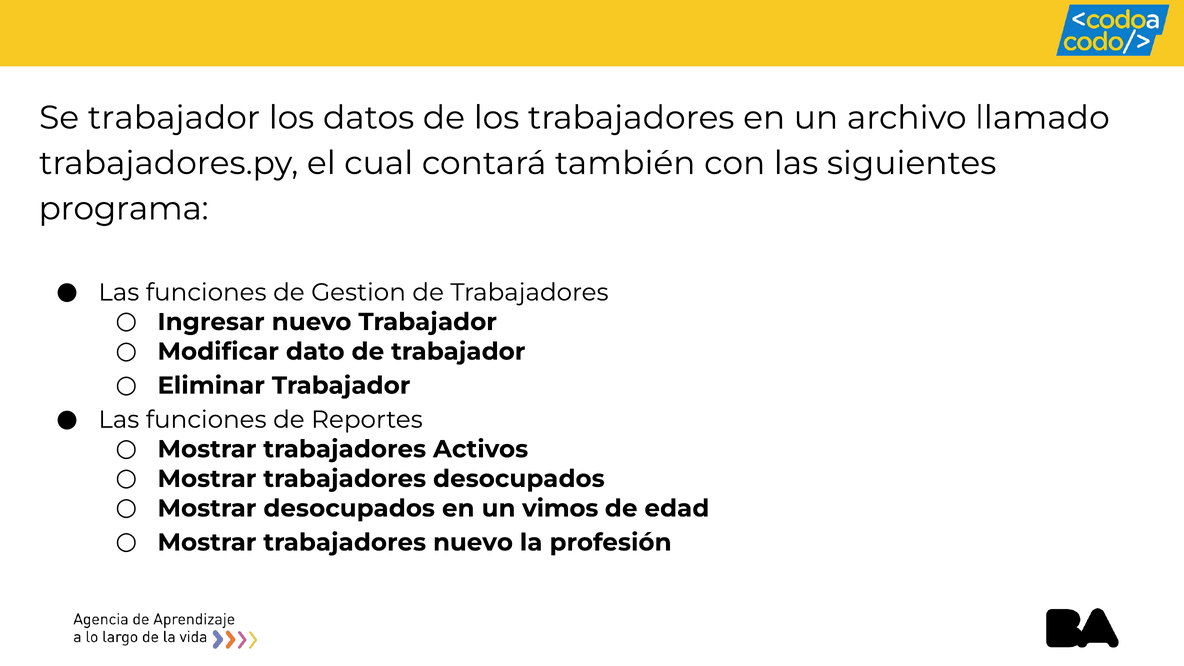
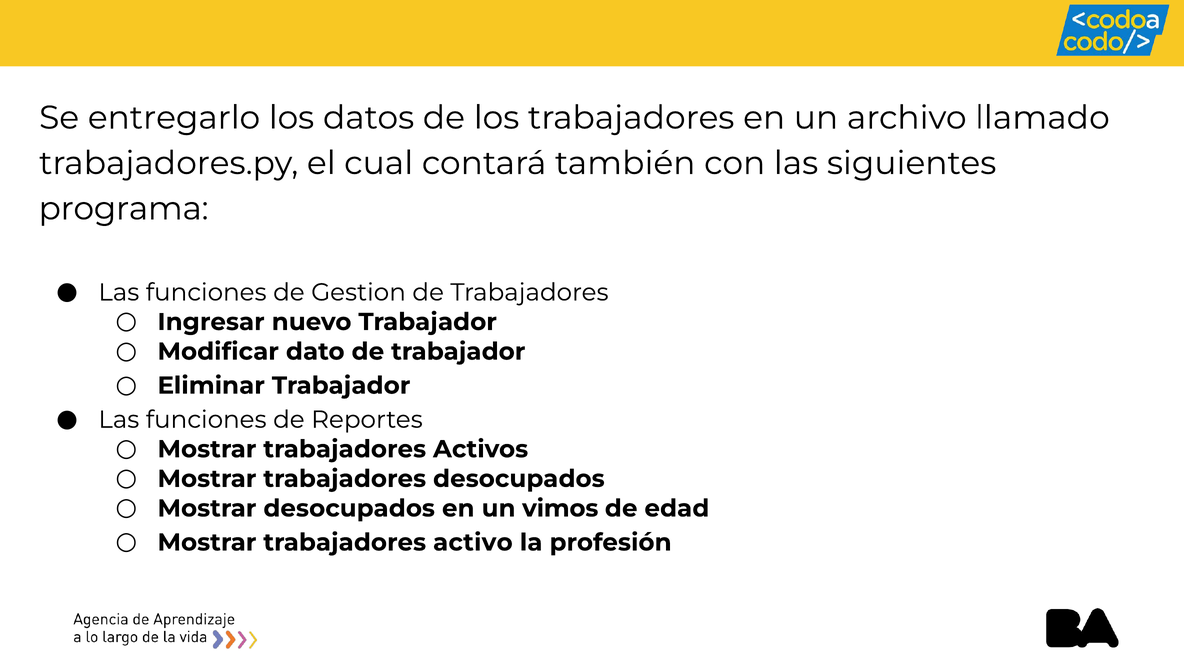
Se trabajador: trabajador -> entregarlo
trabajadores nuevo: nuevo -> activo
